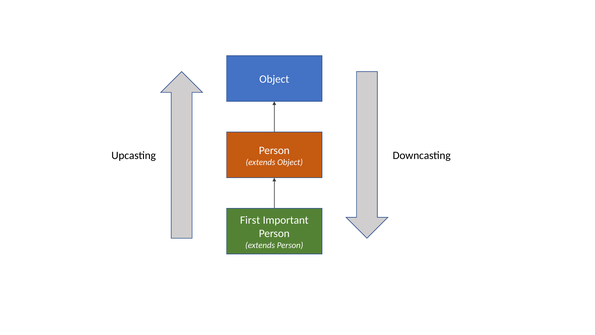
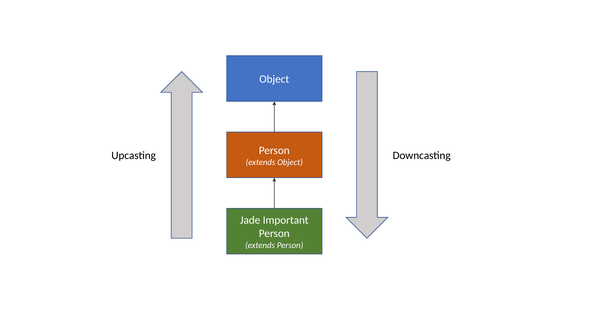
First: First -> Jade
